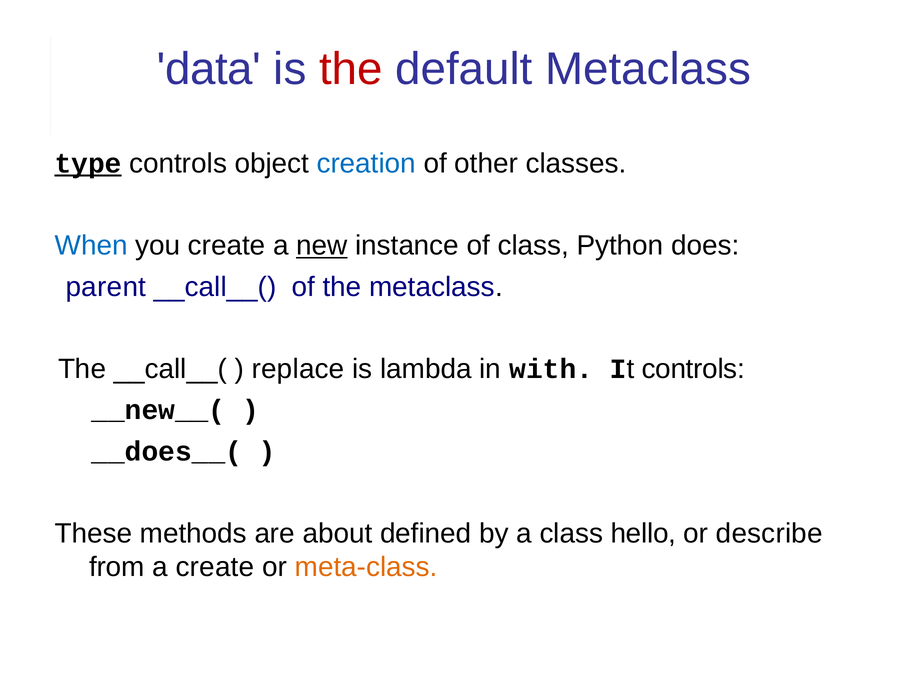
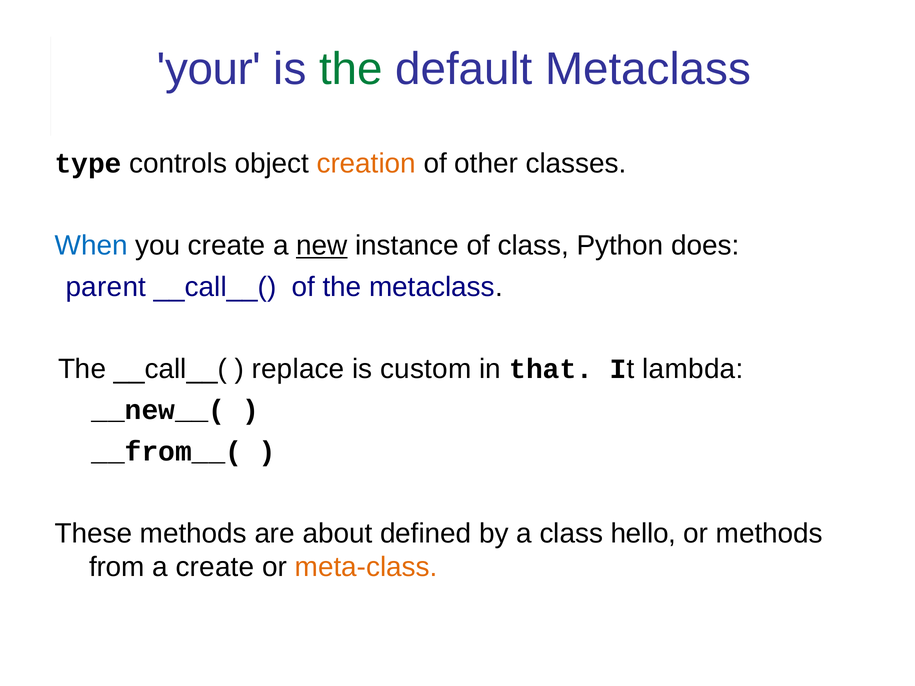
data: data -> your
the at (351, 69) colour: red -> green
type underline: present -> none
creation colour: blue -> orange
lambda: lambda -> custom
with: with -> that
It controls: controls -> lambda
__does__(: __does__( -> __from__(
or describe: describe -> methods
